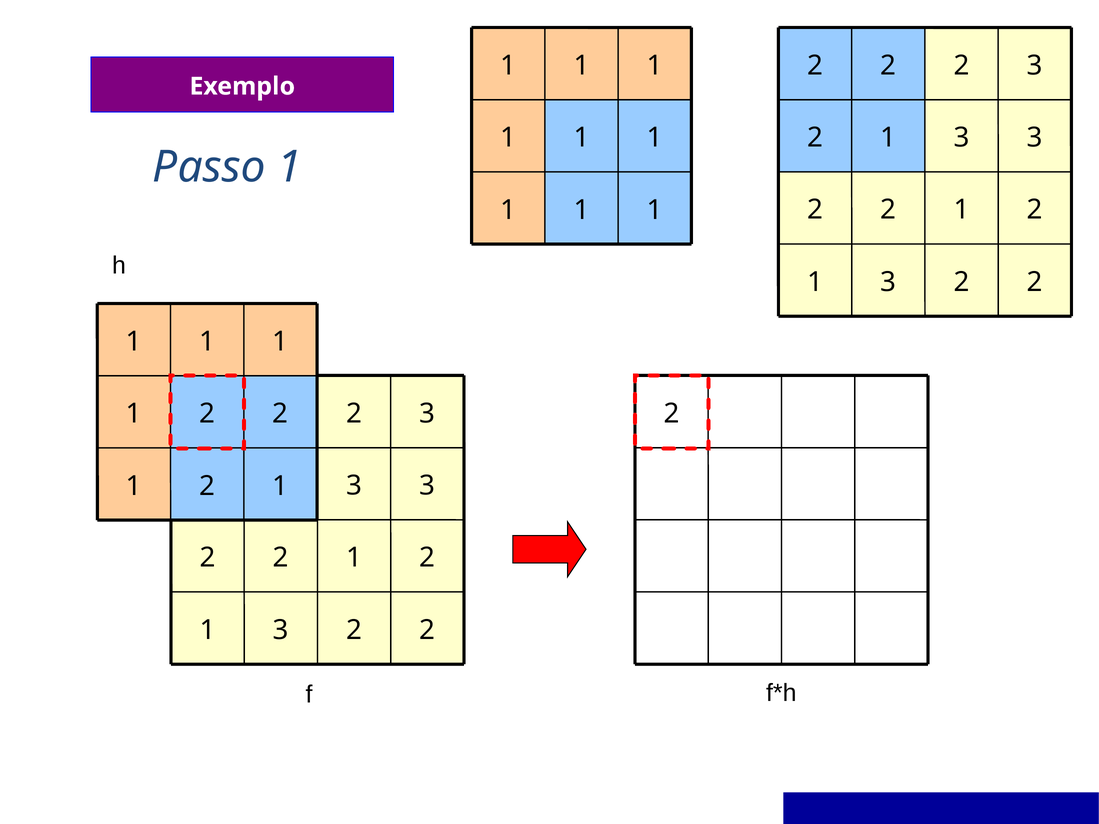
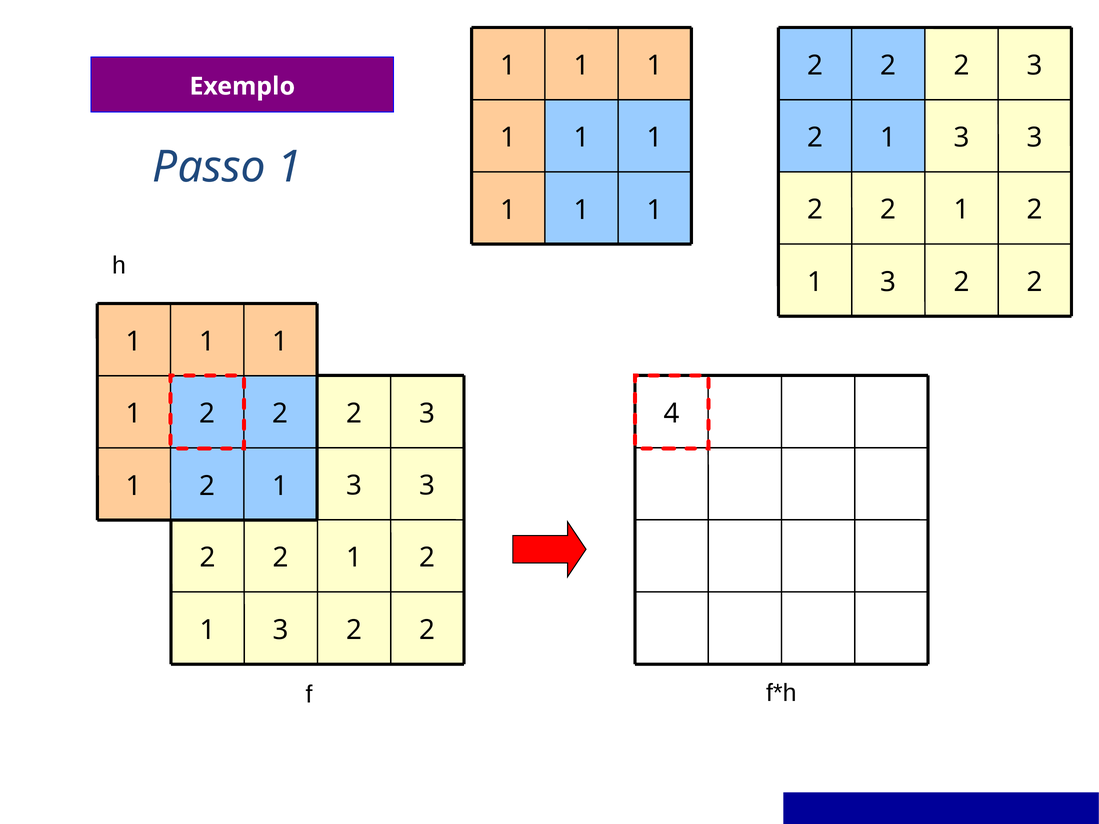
2 at (672, 413): 2 -> 4
